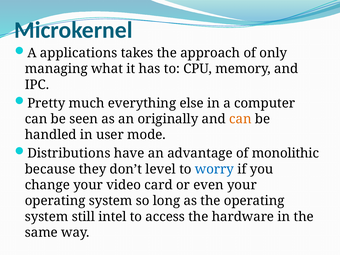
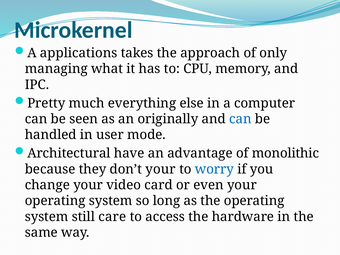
can at (240, 119) colour: orange -> blue
Distributions: Distributions -> Architectural
don’t level: level -> your
intel: intel -> care
